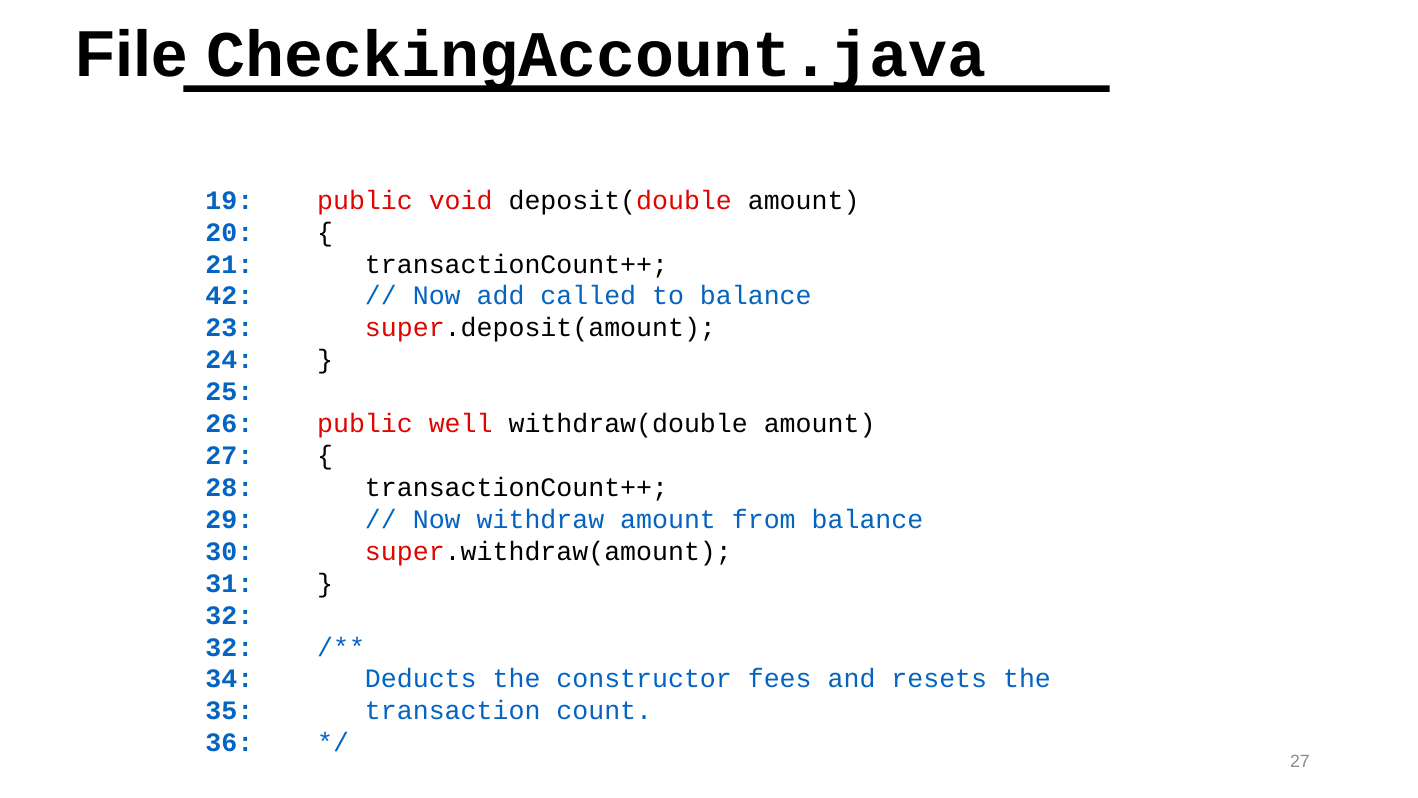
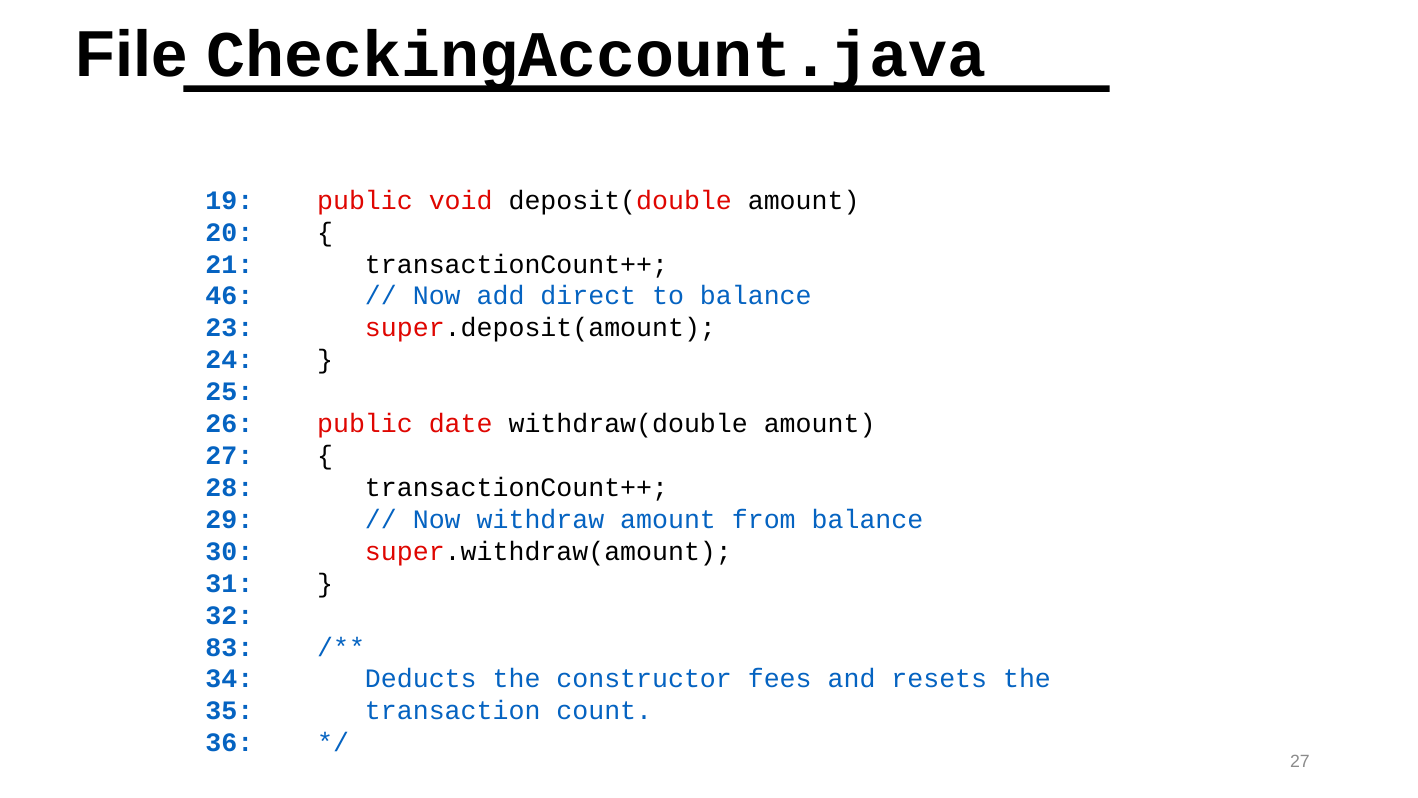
42: 42 -> 46
called: called -> direct
well: well -> date
32 at (229, 647): 32 -> 83
